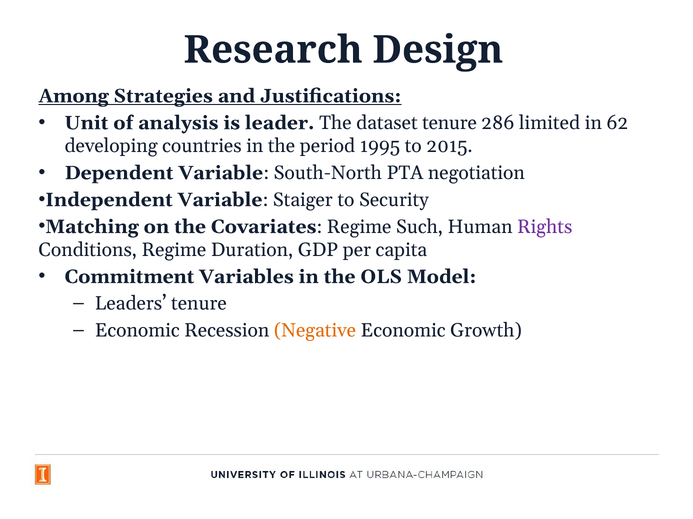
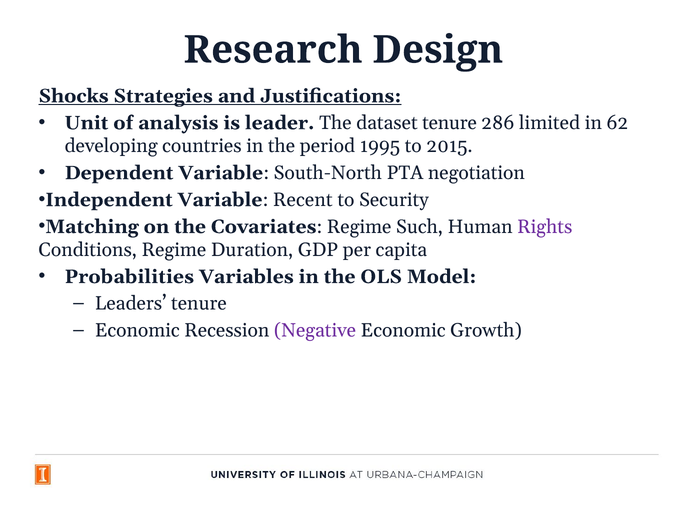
Among: Among -> Shocks
Staiger: Staiger -> Recent
Commitment: Commitment -> Probabilities
Negative colour: orange -> purple
